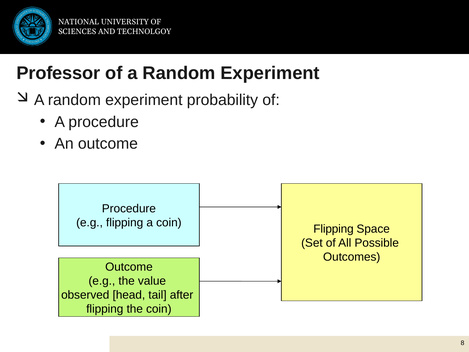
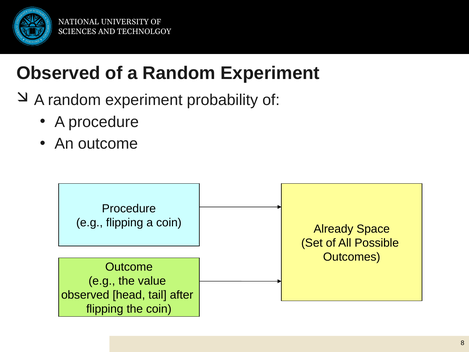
Professor at (58, 73): Professor -> Observed
Flipping at (334, 229): Flipping -> Already
